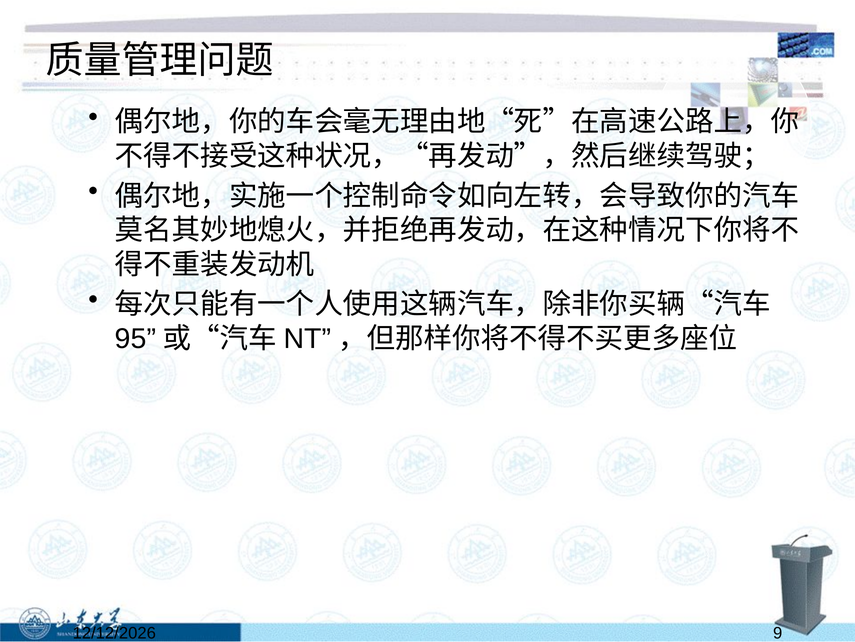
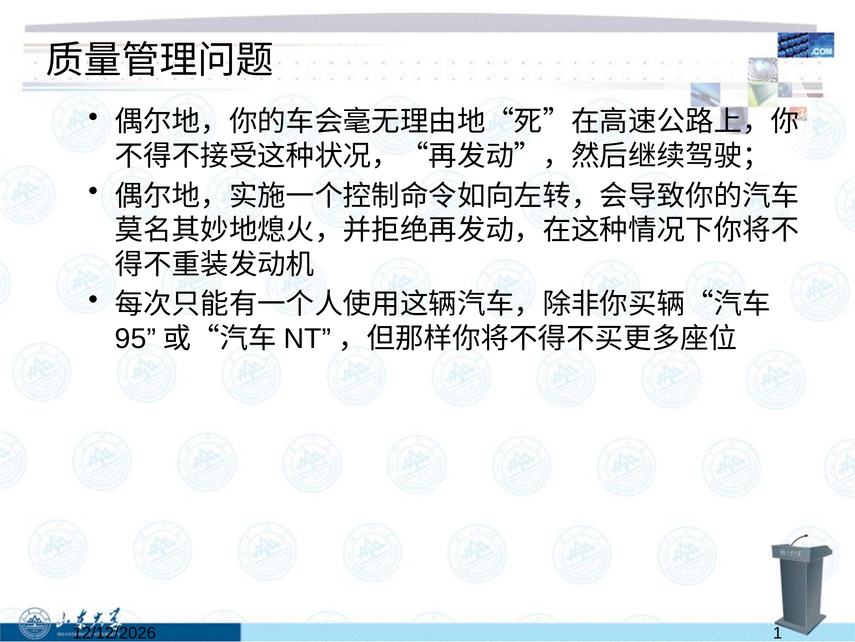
9: 9 -> 1
